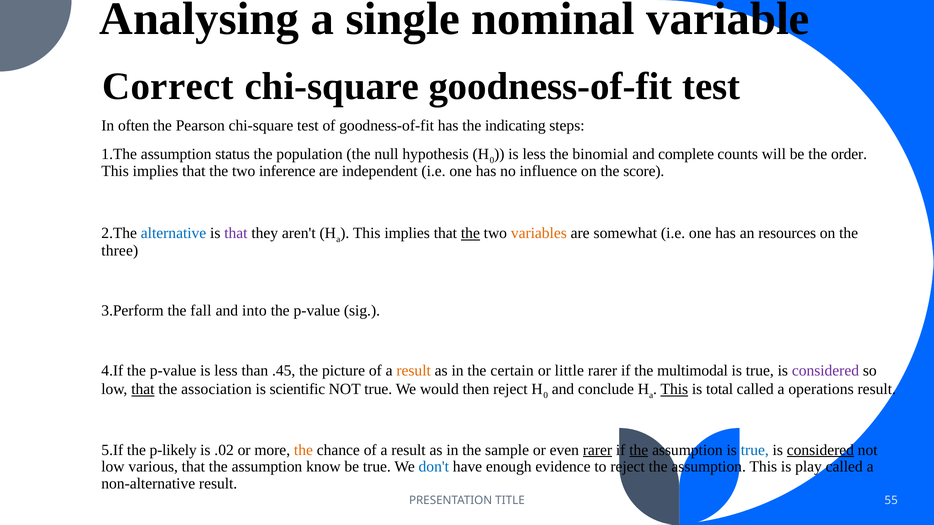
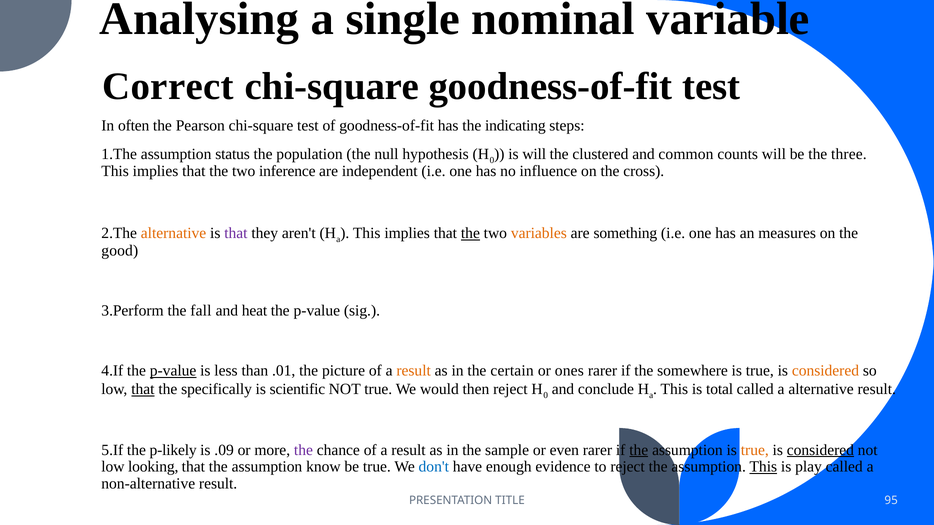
less at (534, 154): less -> will
binomial: binomial -> clustered
complete: complete -> common
order: order -> three
score: score -> cross
alternative at (174, 233) colour: blue -> orange
somewhat: somewhat -> something
resources: resources -> measures
three: three -> good
into: into -> heat
p-value at (173, 371) underline: none -> present
.45: .45 -> .01
little: little -> ones
multimodal: multimodal -> somewhere
considered at (825, 371) colour: purple -> orange
association: association -> specifically
This at (674, 390) underline: present -> none
a operations: operations -> alternative
.02: .02 -> .09
the at (303, 450) colour: orange -> purple
rarer at (597, 450) underline: present -> none
true at (755, 450) colour: blue -> orange
various: various -> looking
This at (763, 467) underline: none -> present
55: 55 -> 95
